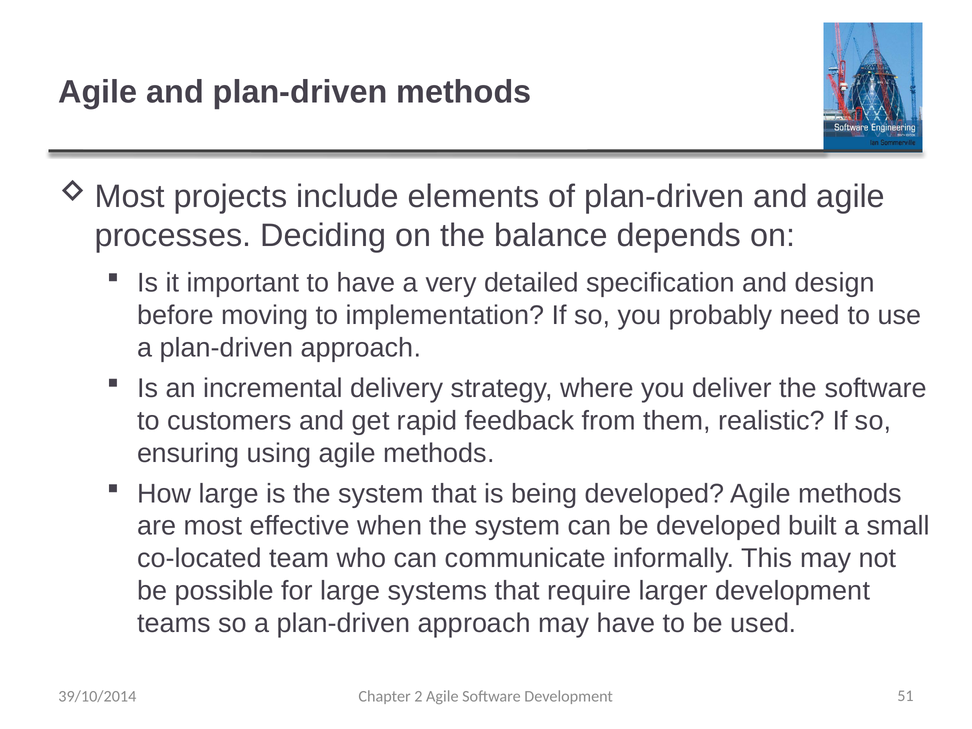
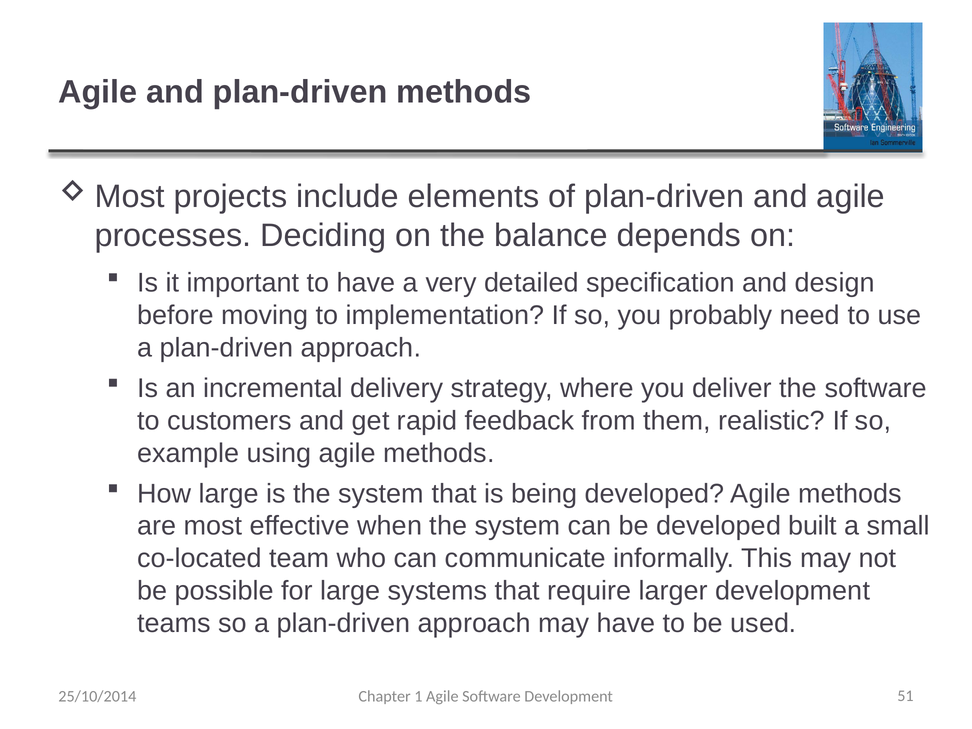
ensuring: ensuring -> example
39/10/2014: 39/10/2014 -> 25/10/2014
2: 2 -> 1
